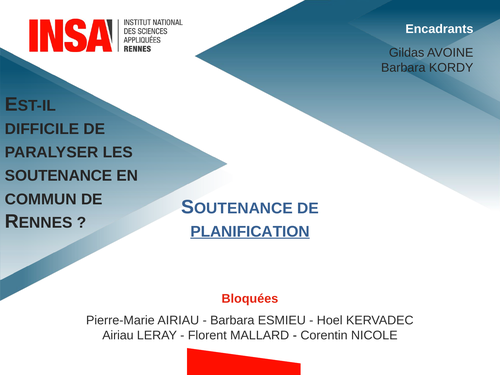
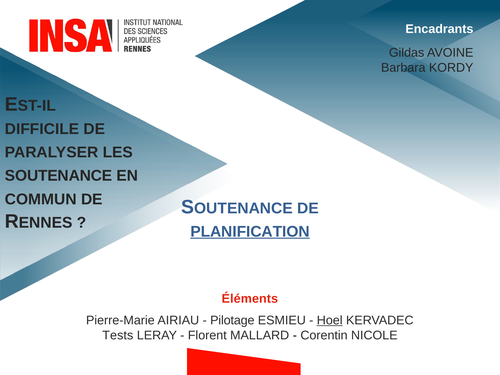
Bloquées: Bloquées -> Éléments
Barbara at (232, 320): Barbara -> Pilotage
Hoel underline: none -> present
Airiau at (118, 335): Airiau -> Tests
